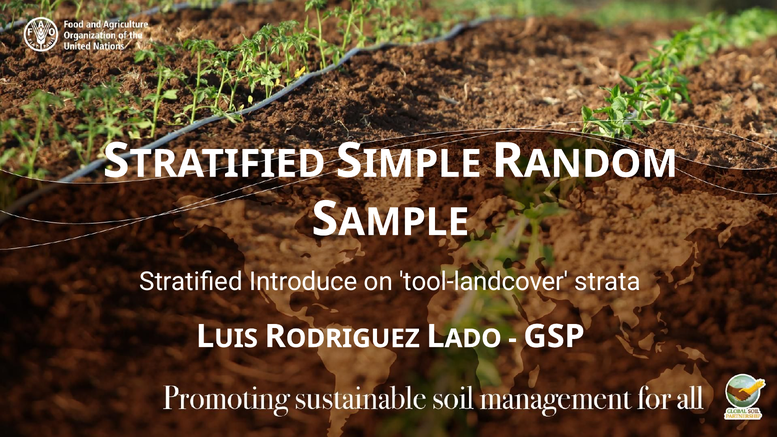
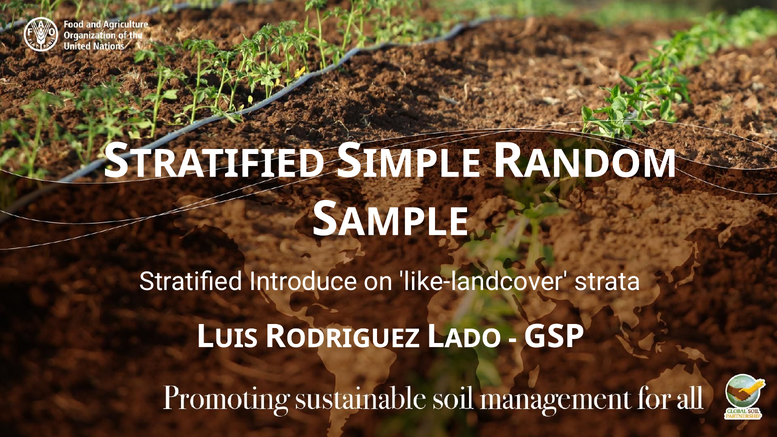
tool-landcover: tool-landcover -> like-landcover
